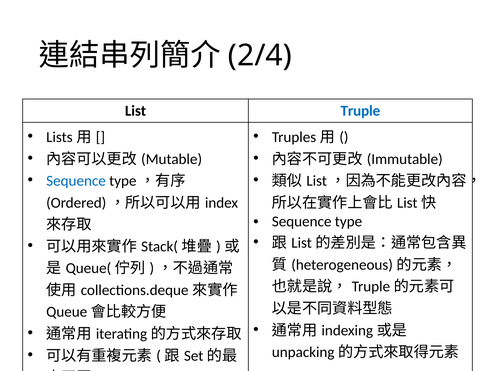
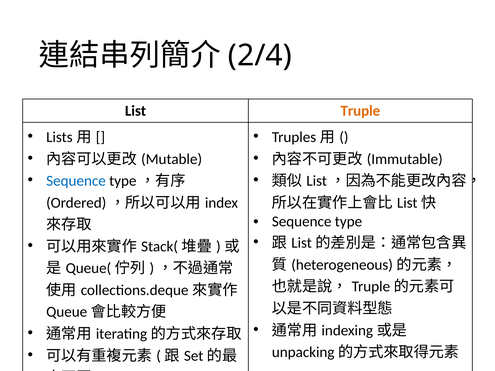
Truple colour: blue -> orange
